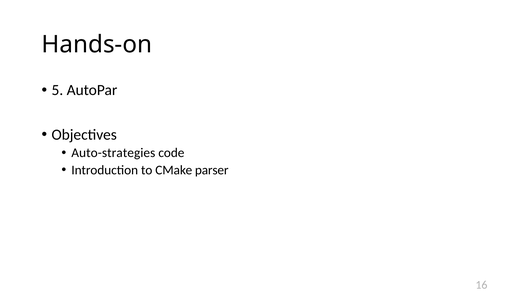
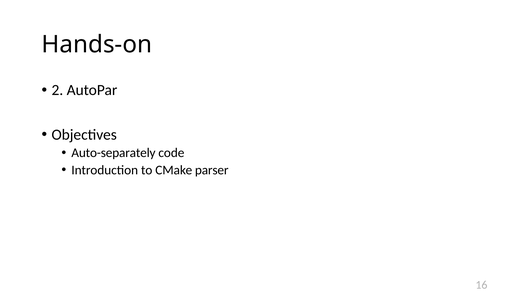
5: 5 -> 2
Auto-strategies: Auto-strategies -> Auto-separately
